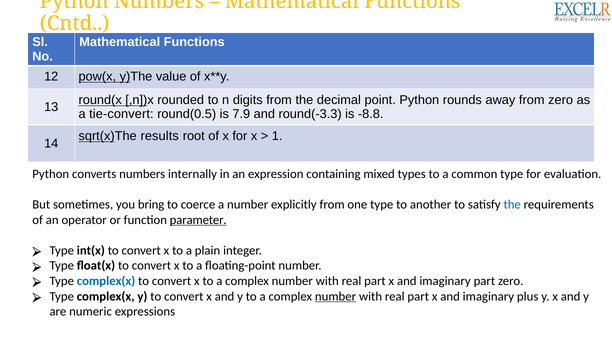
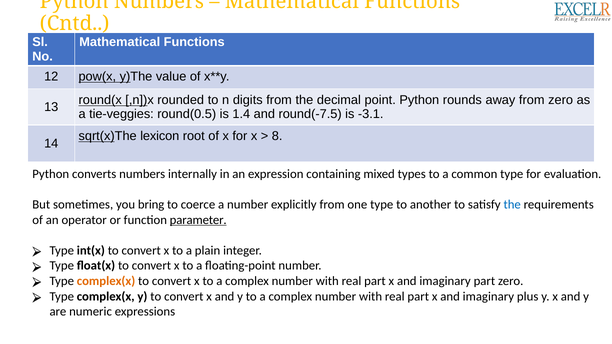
tie-convert: tie-convert -> tie-veggies
7.9: 7.9 -> 1.4
round(-3.3: round(-3.3 -> round(-7.5
-8.8: -8.8 -> -3.1
results: results -> lexicon
1: 1 -> 8
complex(x at (106, 281) colour: blue -> orange
number at (336, 297) underline: present -> none
